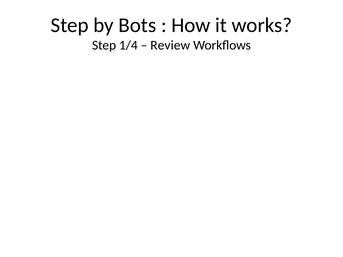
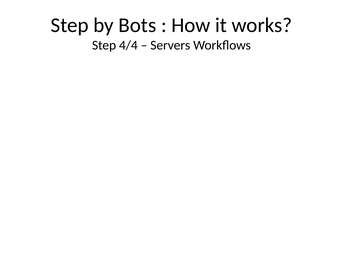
1/4: 1/4 -> 4/4
Review: Review -> Servers
